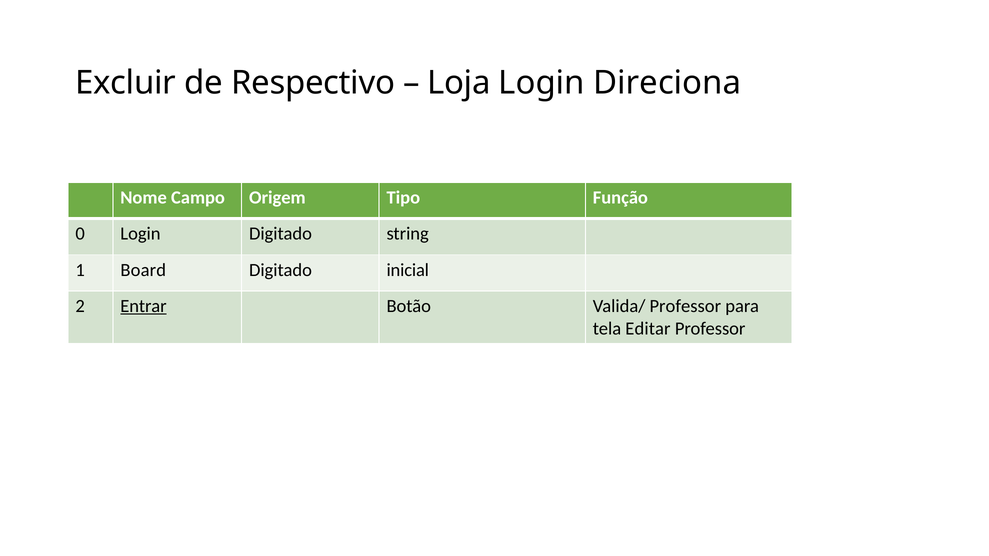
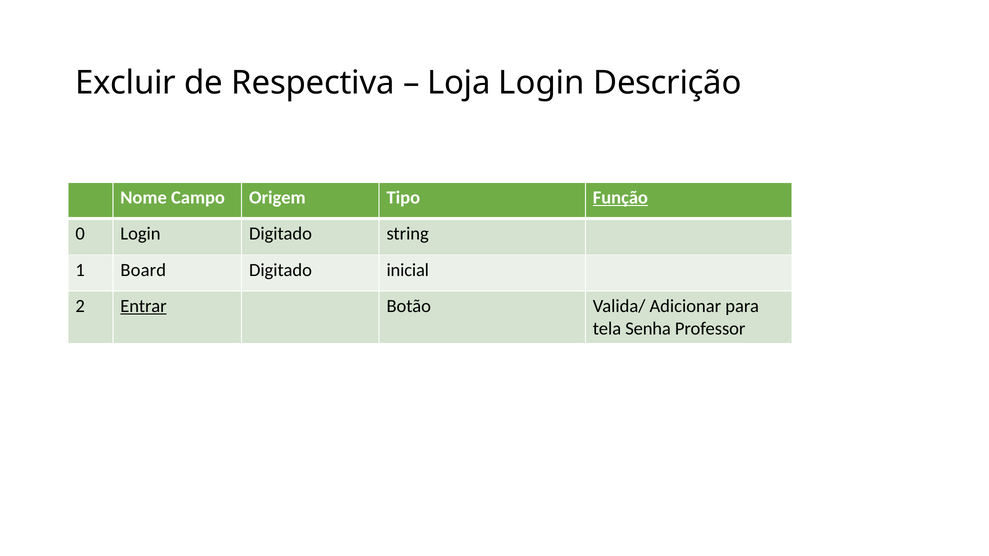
Respectivo: Respectivo -> Respectiva
Direciona: Direciona -> Descrição
Função underline: none -> present
Valida/ Professor: Professor -> Adicionar
Editar: Editar -> Senha
